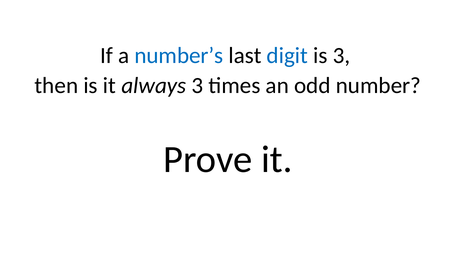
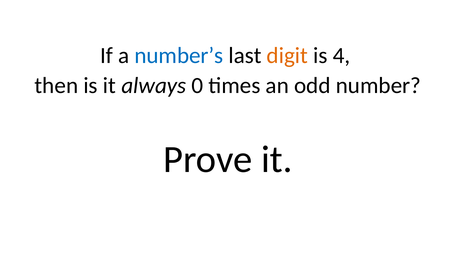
digit colour: blue -> orange
is 3: 3 -> 4
always 3: 3 -> 0
